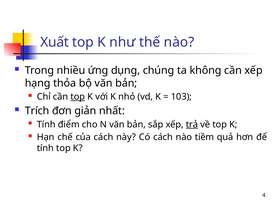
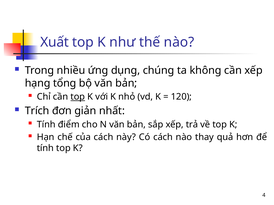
thỏa: thỏa -> tổng
103: 103 -> 120
trả underline: present -> none
tiềm: tiềm -> thay
